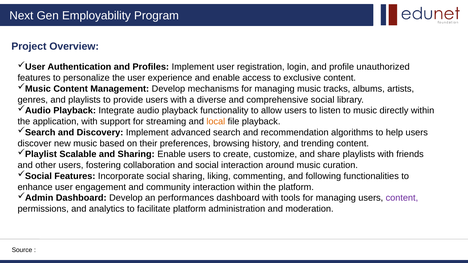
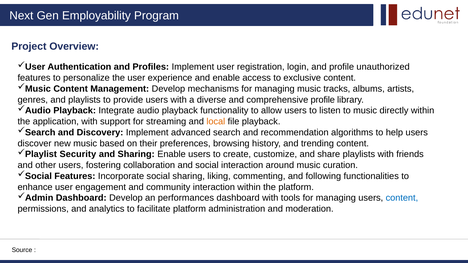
comprehensive social: social -> profile
Scalable: Scalable -> Security
content at (402, 198) colour: purple -> blue
